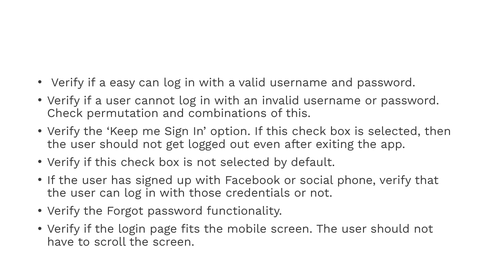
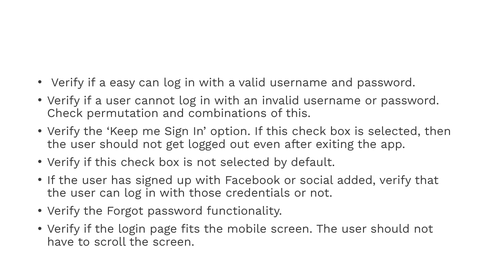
phone: phone -> added
